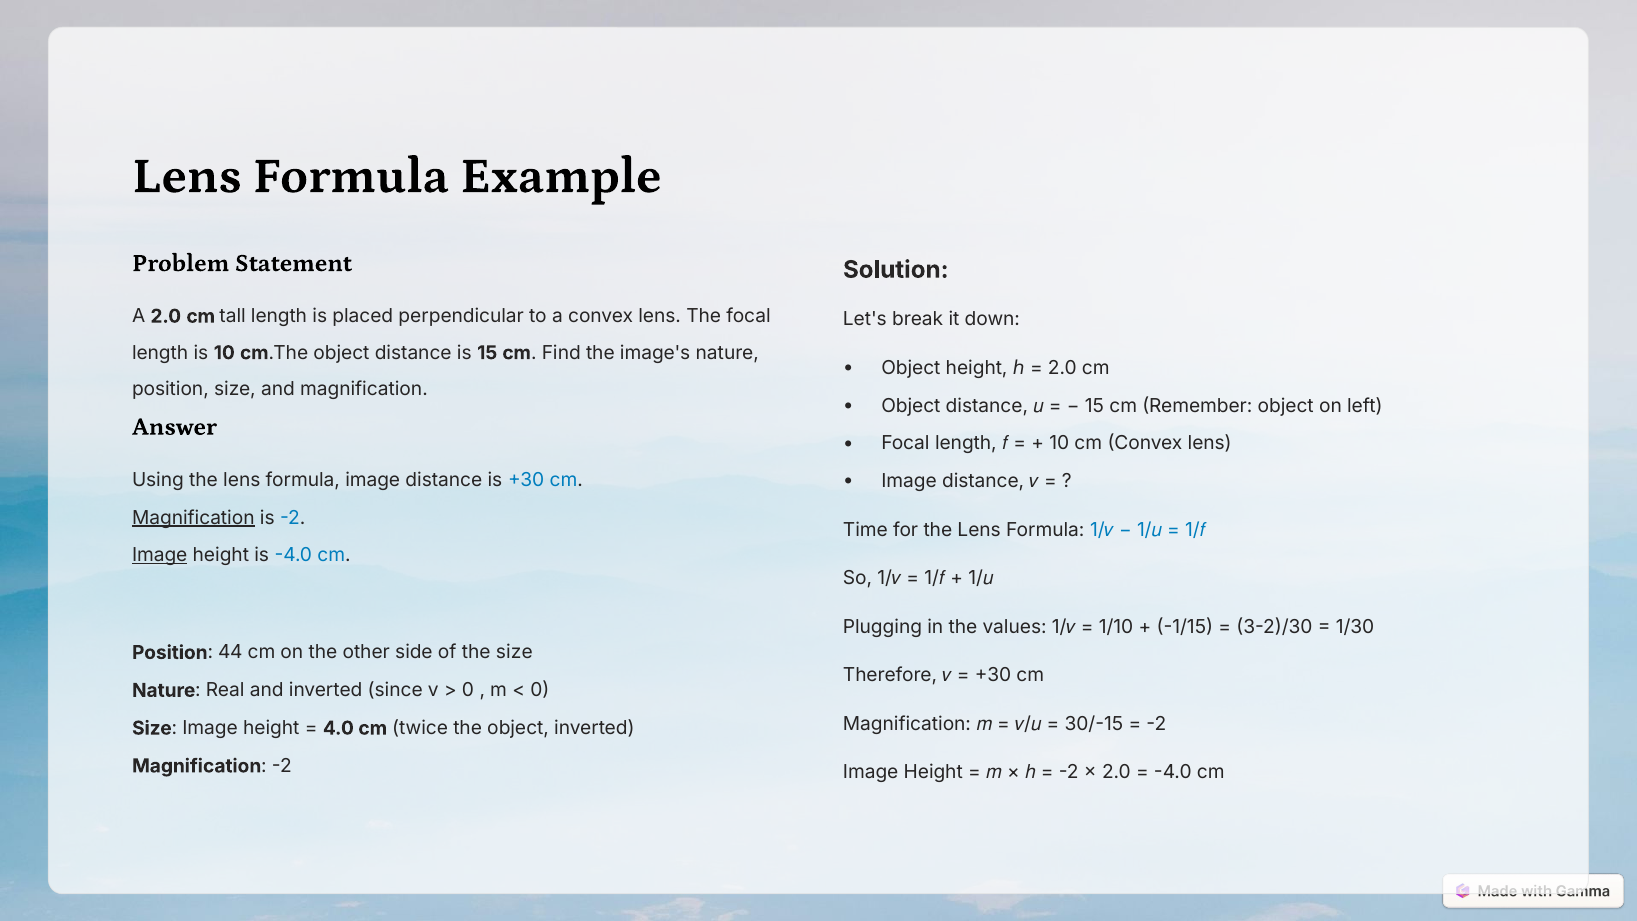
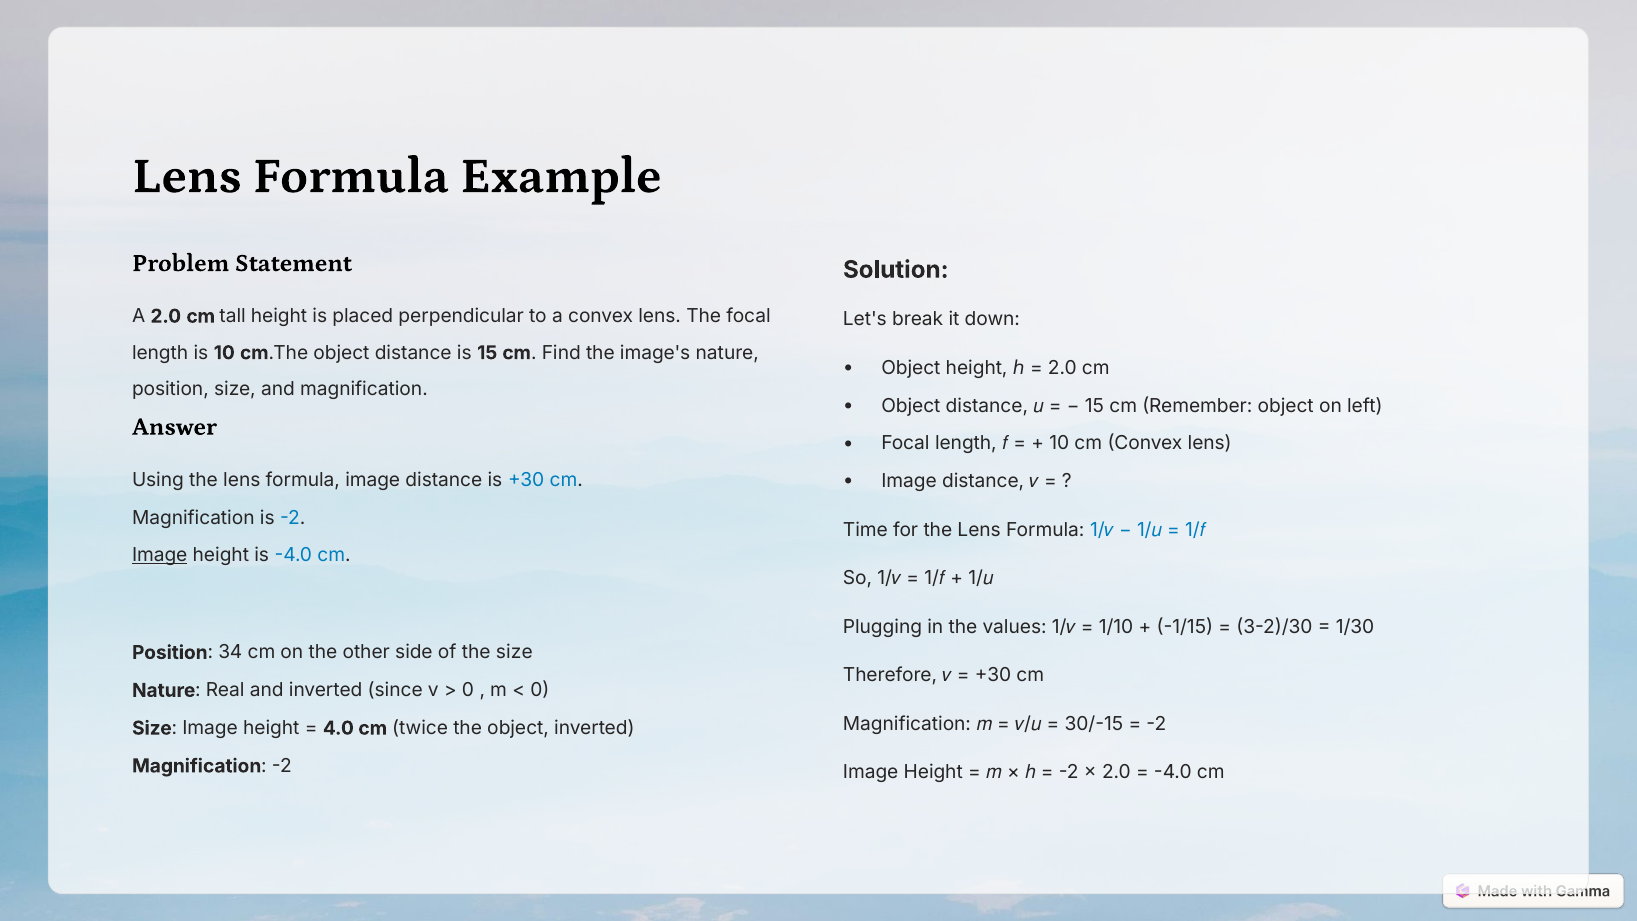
tall length: length -> height
Magnification at (193, 518) underline: present -> none
44: 44 -> 34
